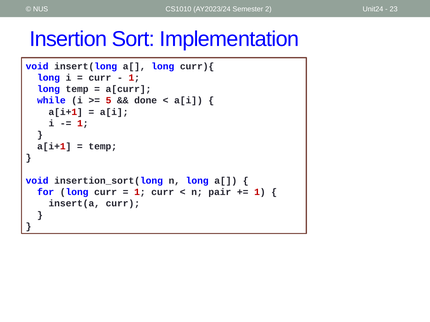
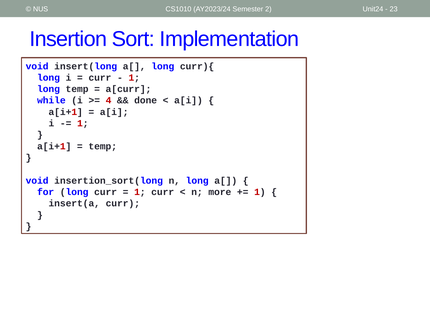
5: 5 -> 4
pair: pair -> more
